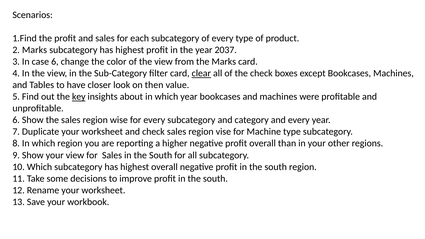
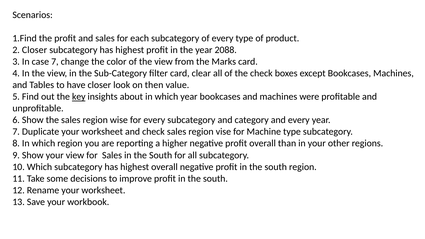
2 Marks: Marks -> Closer
2037: 2037 -> 2088
case 6: 6 -> 7
clear underline: present -> none
